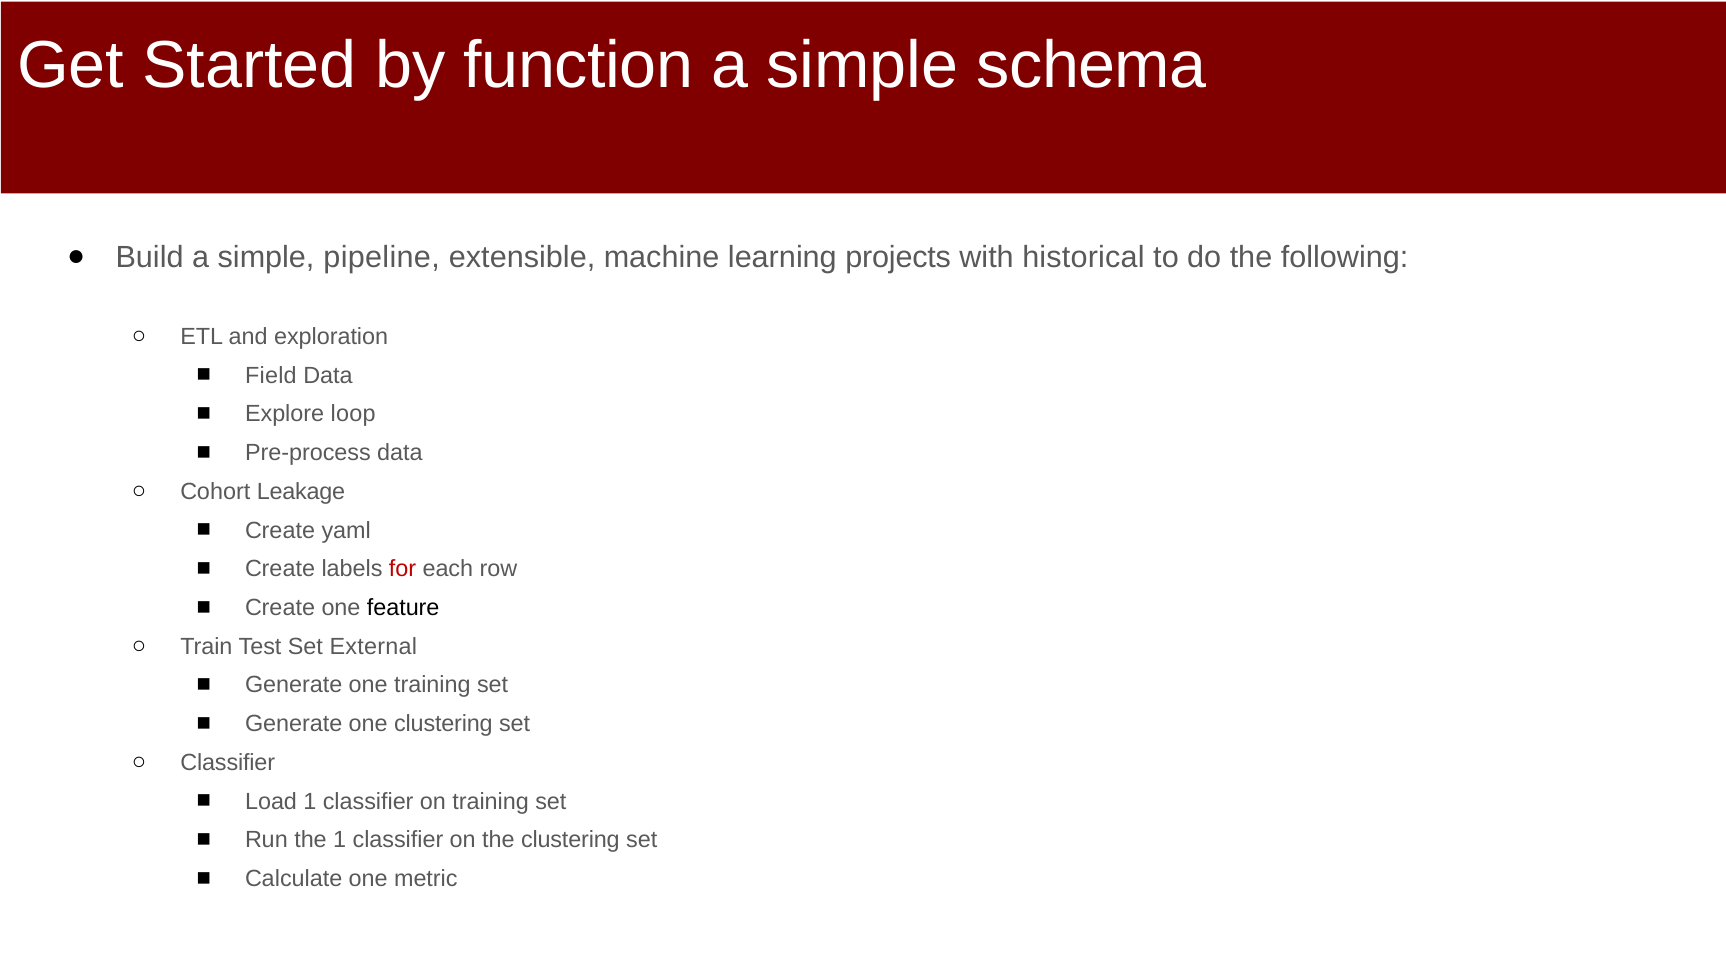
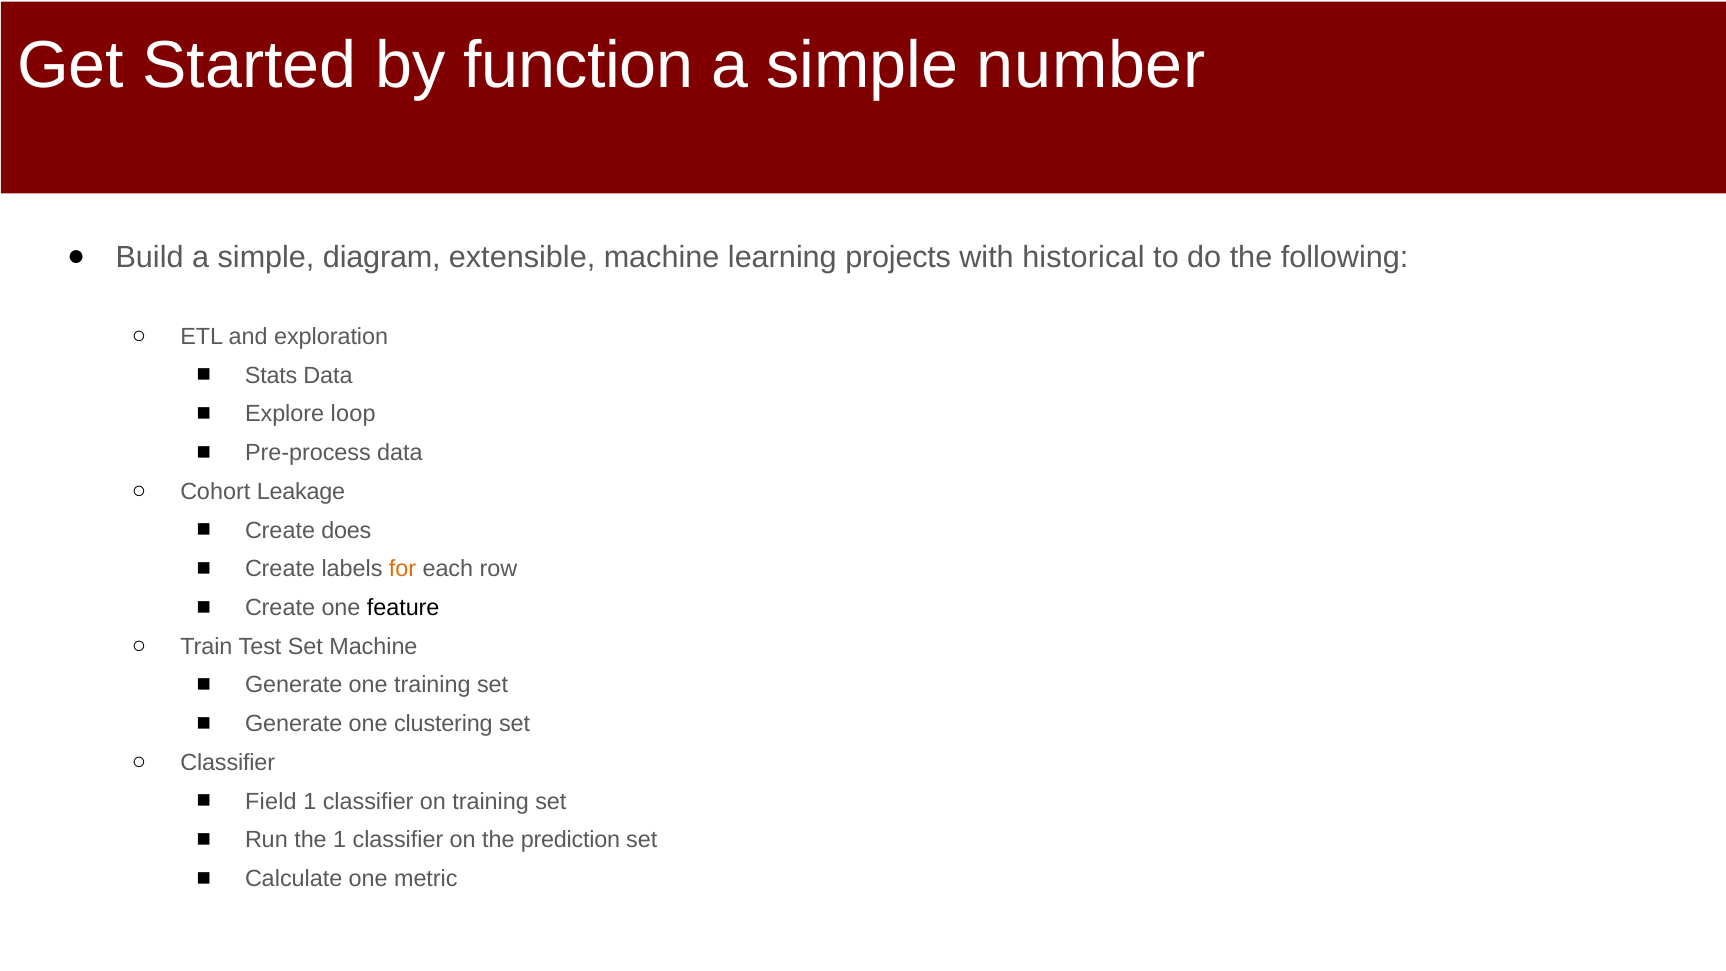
schema: schema -> number
pipeline: pipeline -> diagram
Field: Field -> Stats
yaml: yaml -> does
for colour: red -> orange
Set External: External -> Machine
Load: Load -> Field
the clustering: clustering -> prediction
